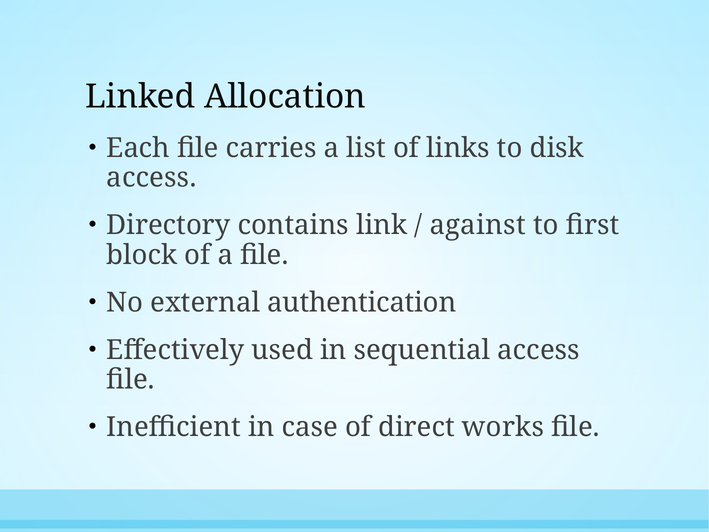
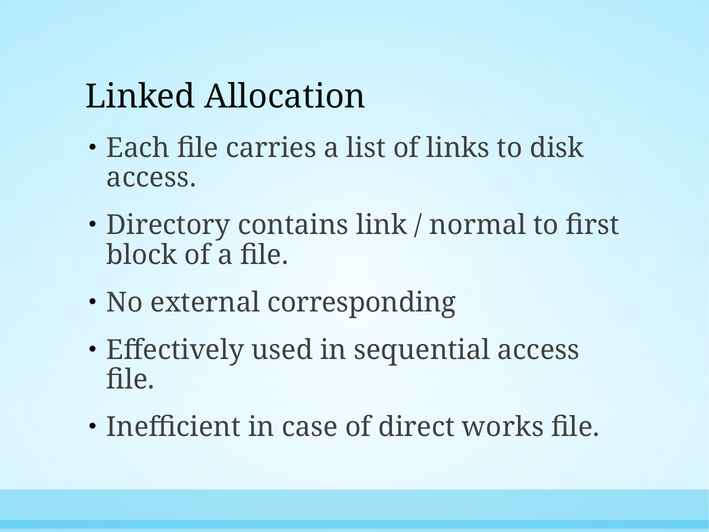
against: against -> normal
authentication: authentication -> corresponding
